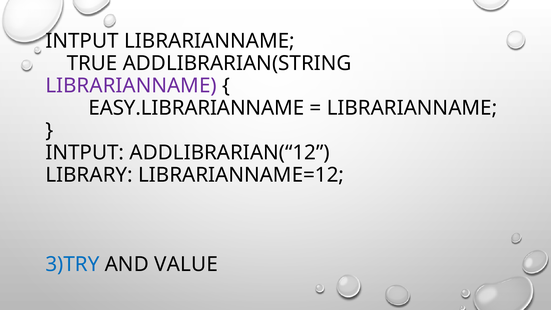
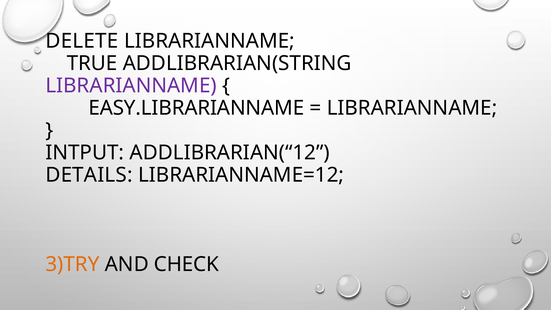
INTPUT at (82, 41): INTPUT -> DELETE
LIBRARY: LIBRARY -> DETAILS
3)TRY colour: blue -> orange
VALUE: VALUE -> CHECK
